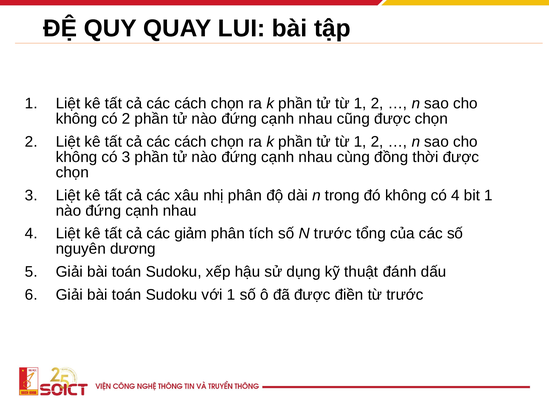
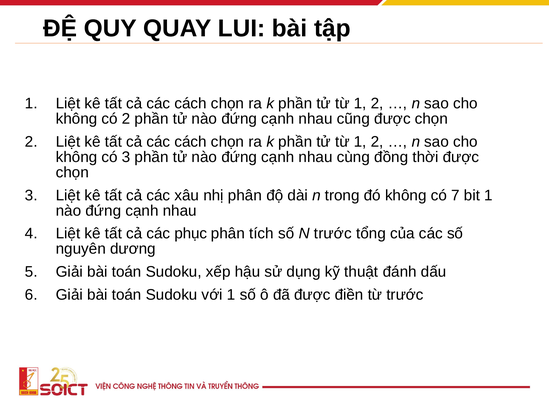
có 4: 4 -> 7
giảm: giảm -> phục
